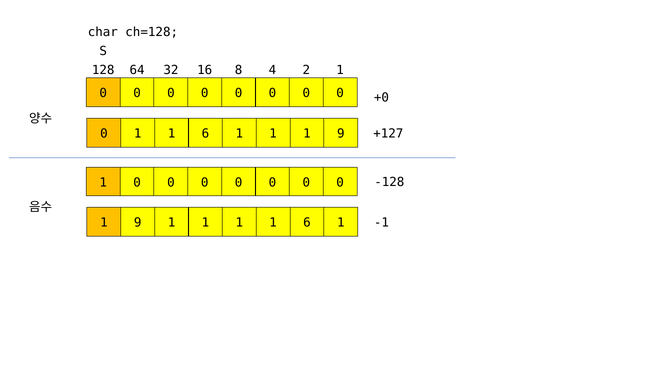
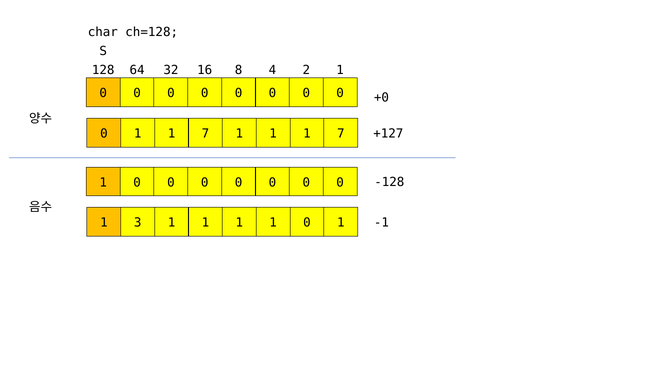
0 1 1 6: 6 -> 7
1 1 1 9: 9 -> 7
9 at (138, 223): 9 -> 3
1 1 1 6: 6 -> 0
